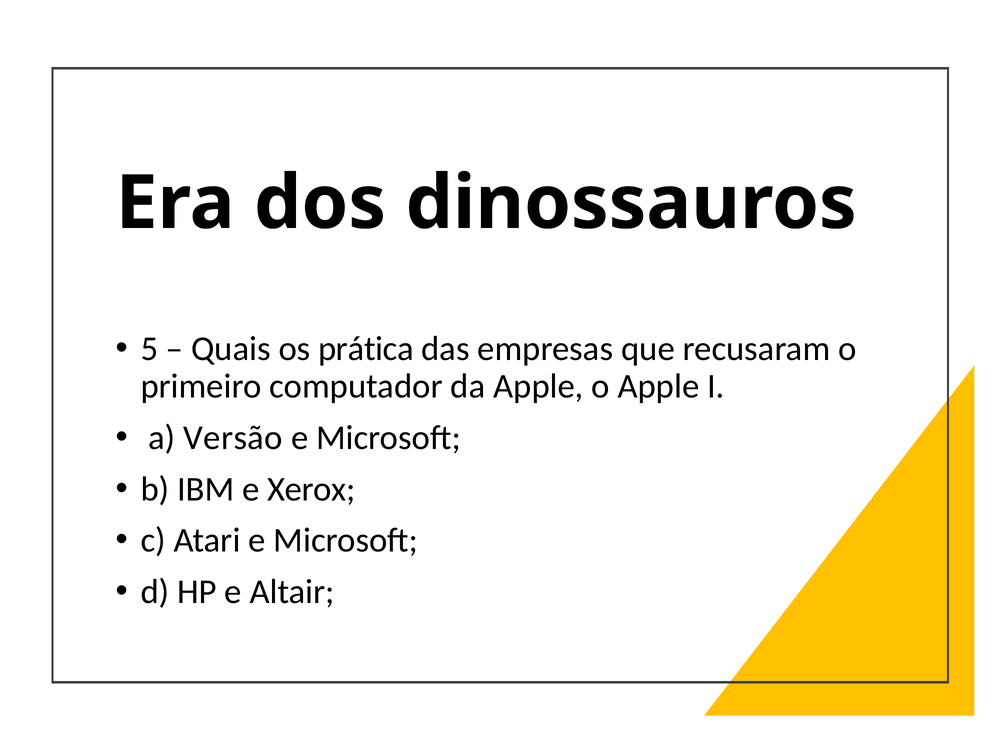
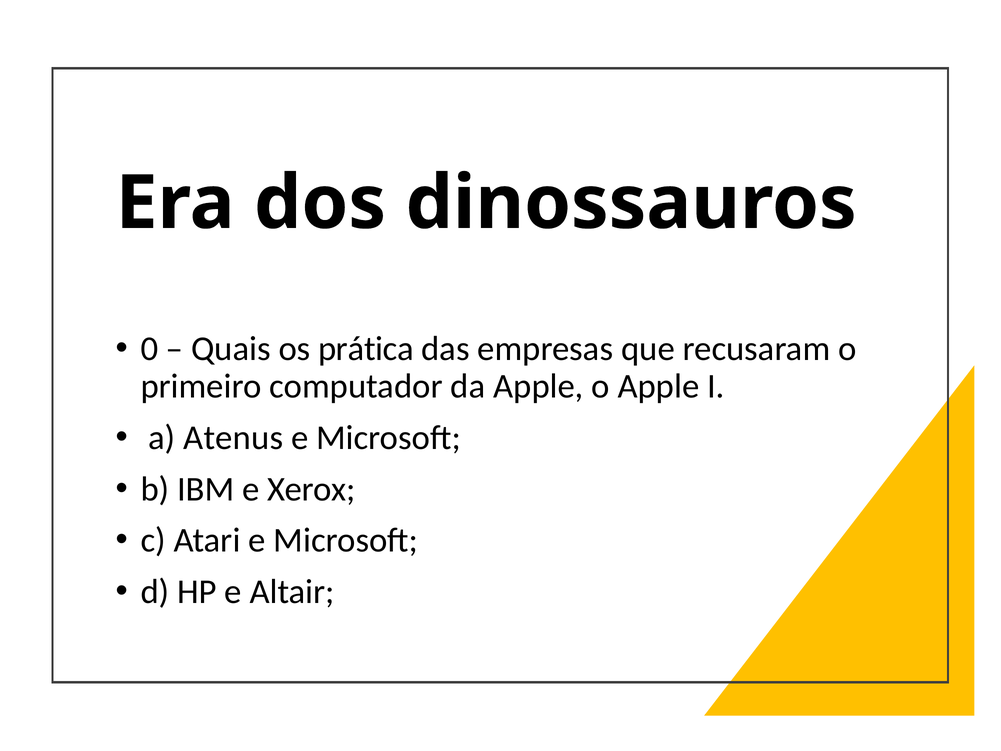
5: 5 -> 0
Versão: Versão -> Atenus
